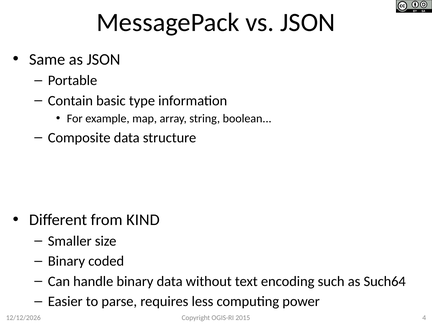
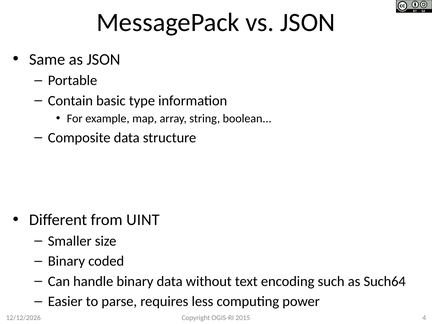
KIND: KIND -> UINT
